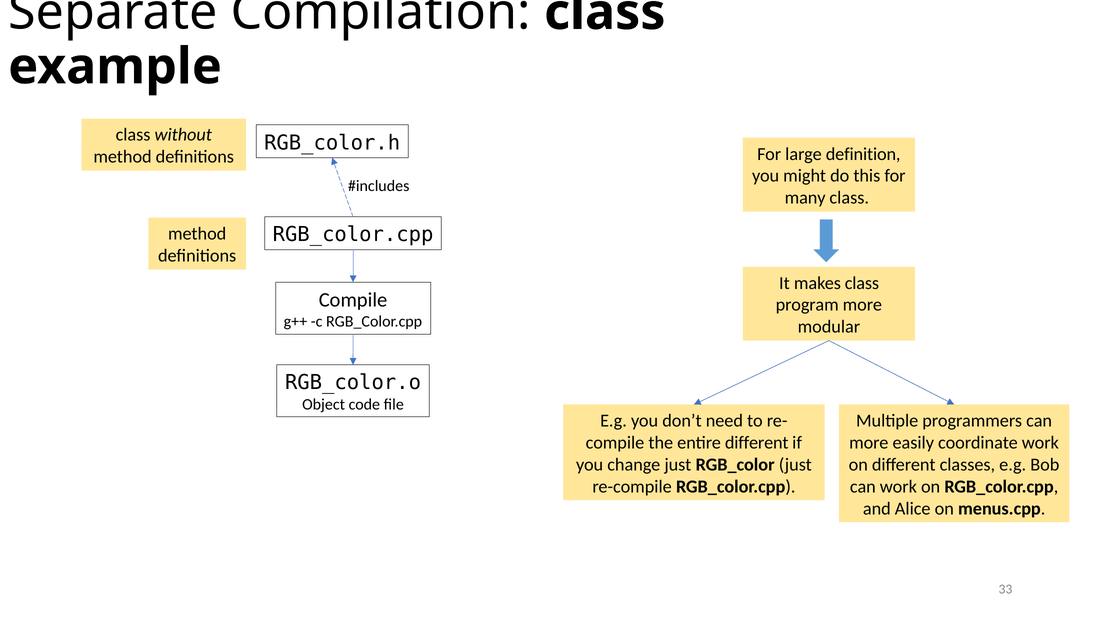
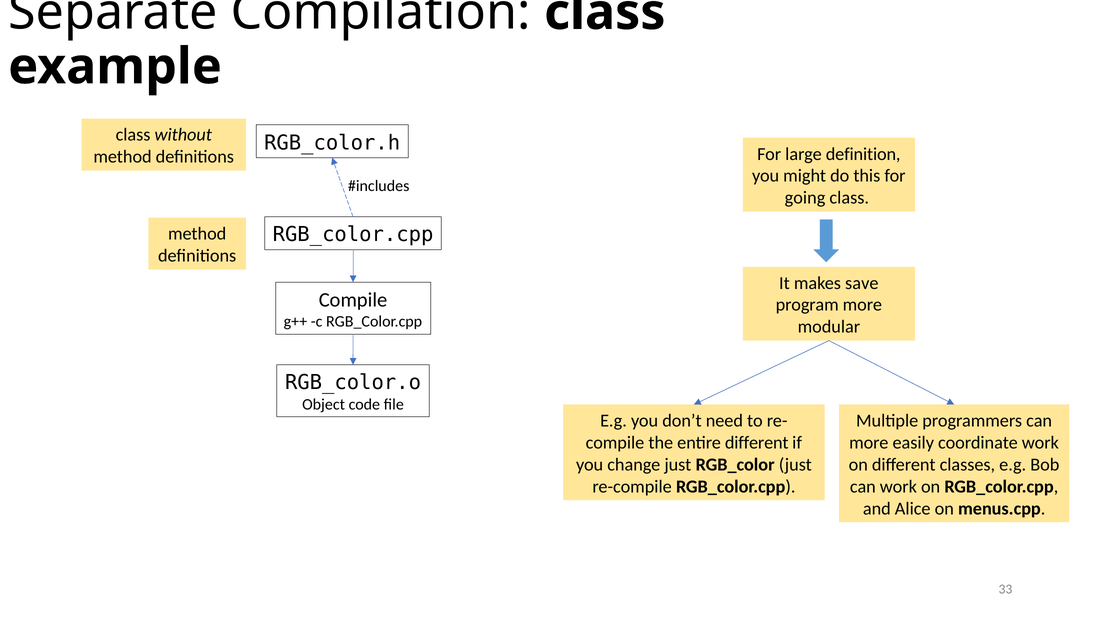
many: many -> going
makes class: class -> save
